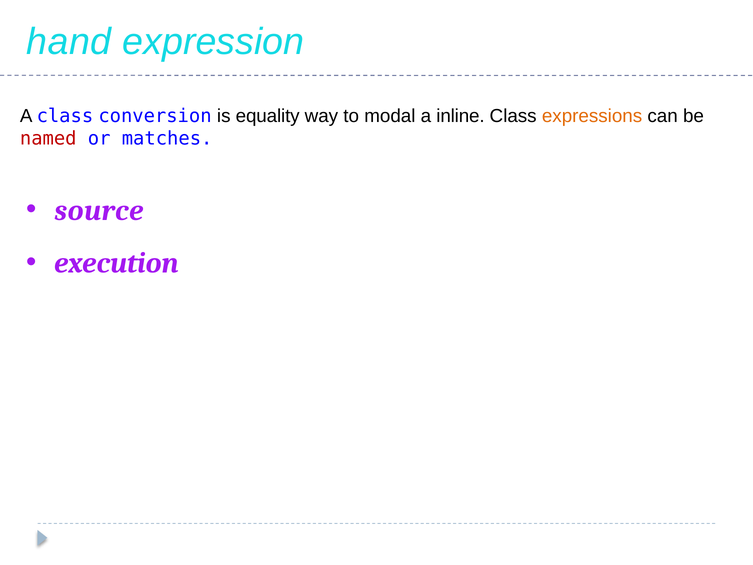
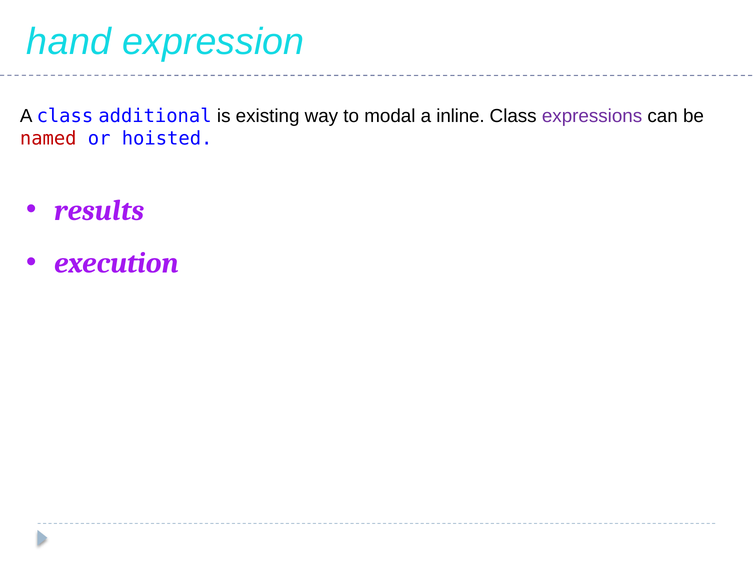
conversion: conversion -> additional
equality: equality -> existing
expressions colour: orange -> purple
matches: matches -> hoisted
source: source -> results
